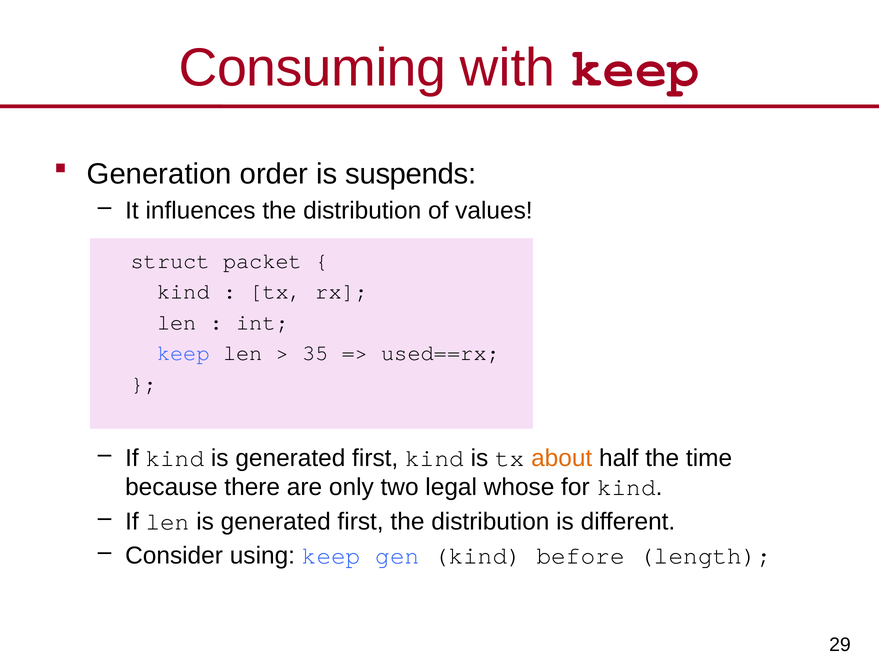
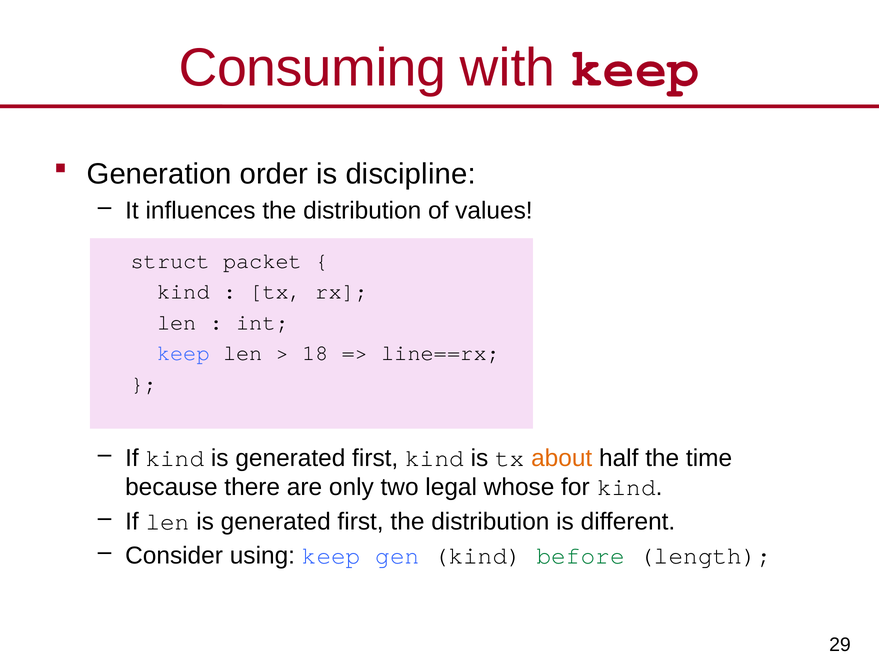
suspends: suspends -> discipline
35: 35 -> 18
used==rx: used==rx -> line==rx
before colour: black -> green
